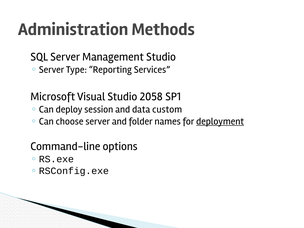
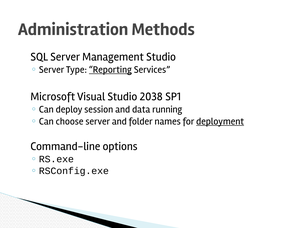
Reporting underline: none -> present
2058: 2058 -> 2038
custom: custom -> running
